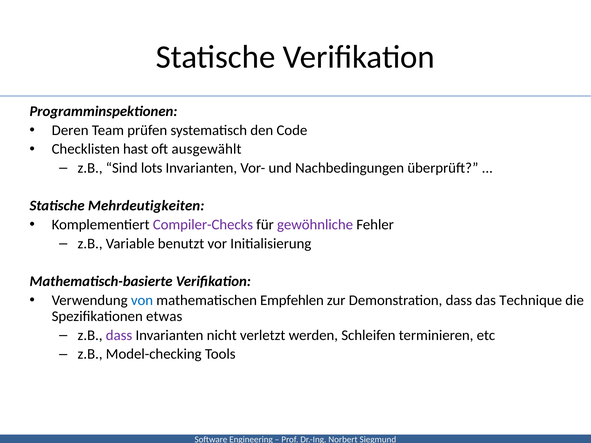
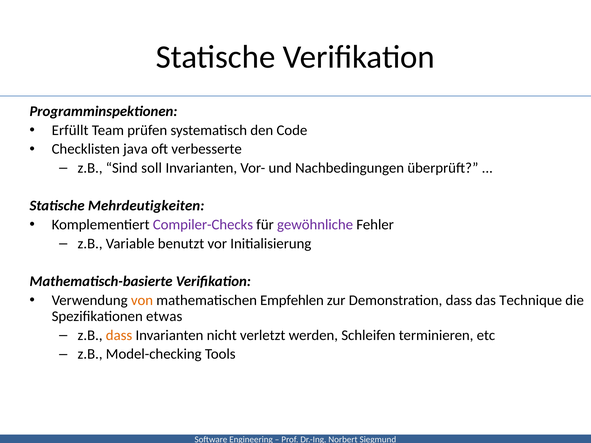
Deren: Deren -> Erfüllt
hast: hast -> java
ausgewählt: ausgewählt -> verbesserte
lots: lots -> soll
von colour: blue -> orange
dass at (119, 335) colour: purple -> orange
